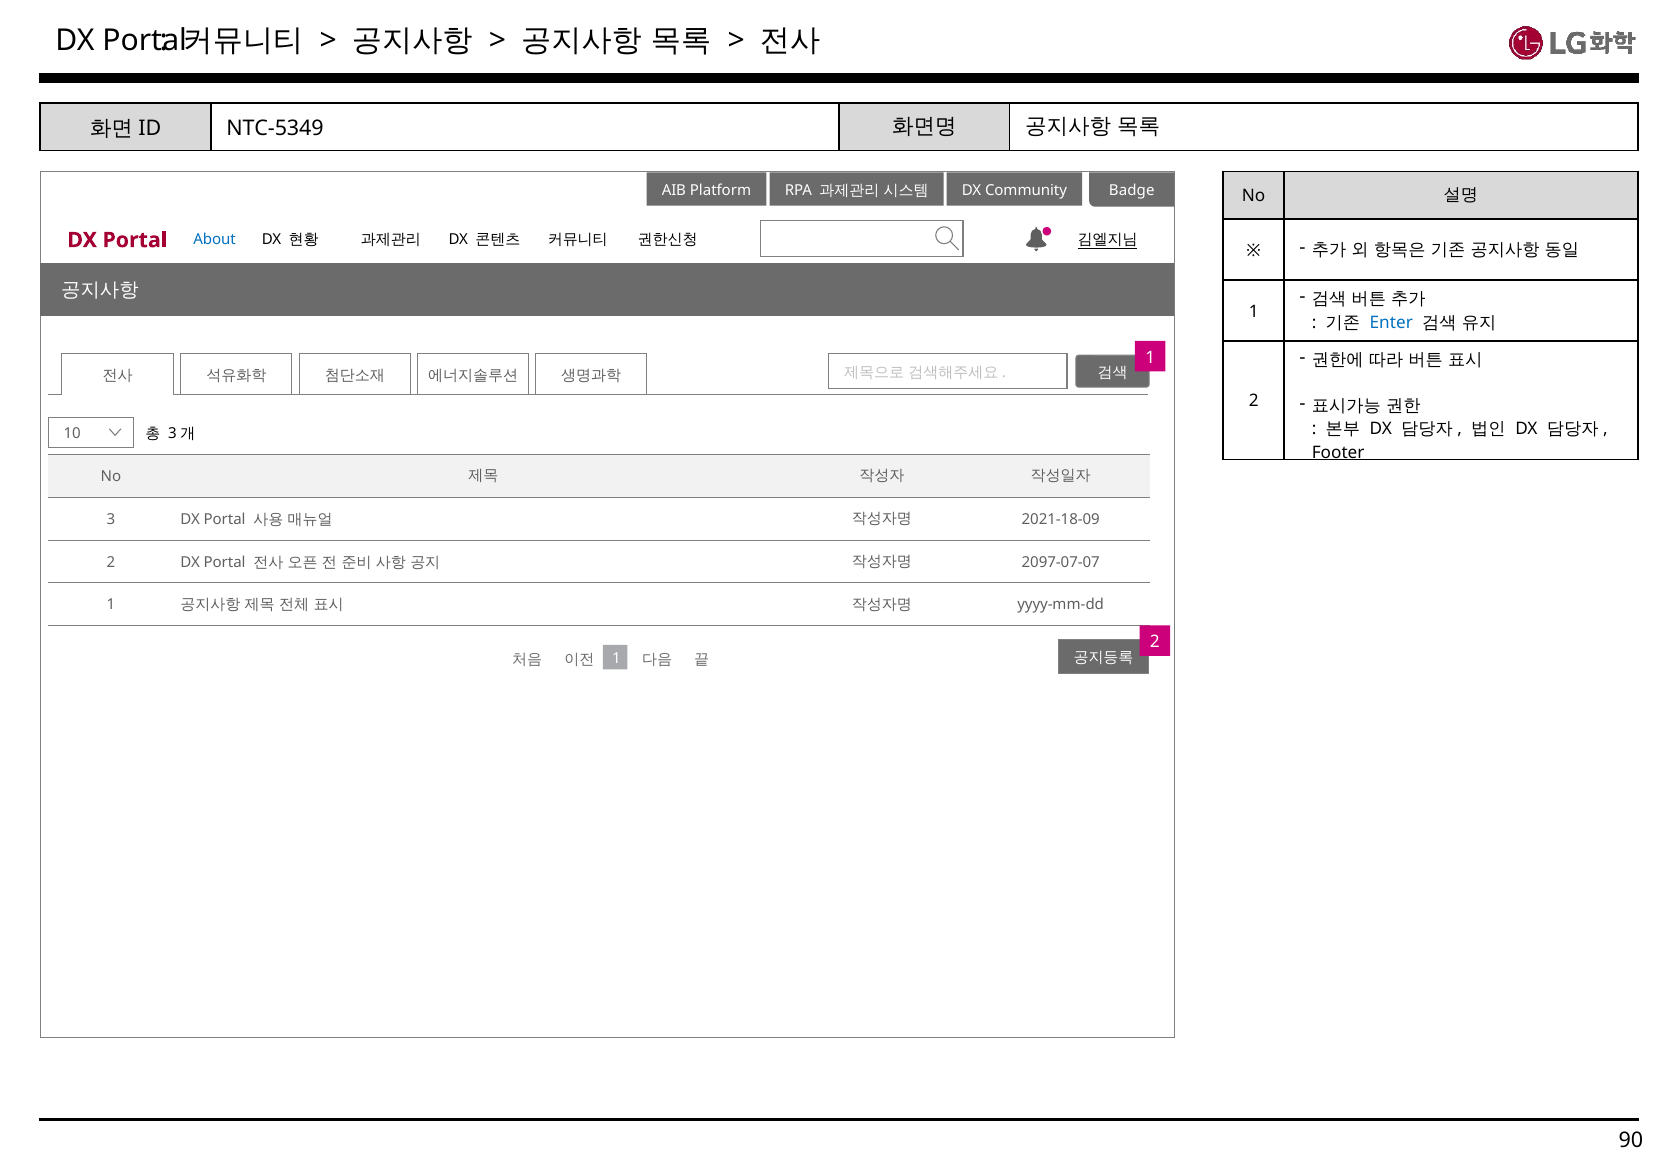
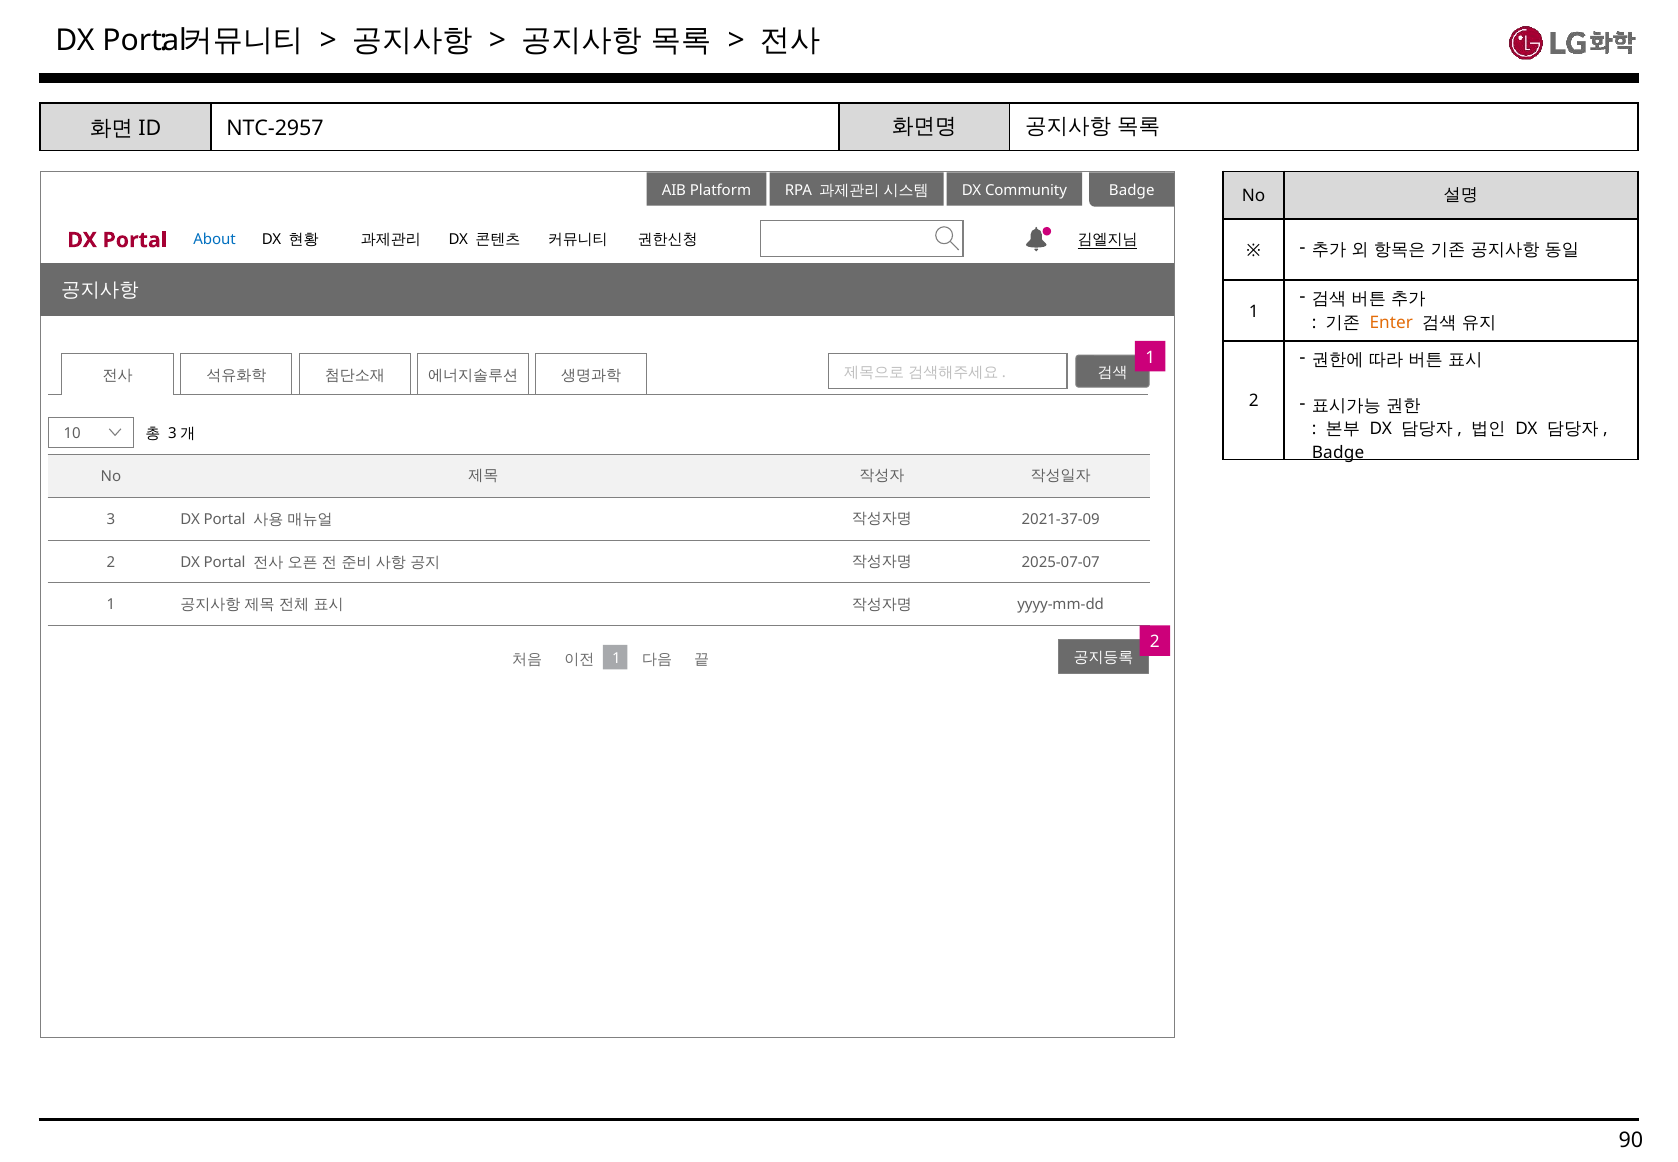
NTC-5349: NTC-5349 -> NTC-2957
Enter colour: blue -> orange
Footer at (1338, 453): Footer -> Badge
2021-18-09: 2021-18-09 -> 2021-37-09
2097-07-07: 2097-07-07 -> 2025-07-07
